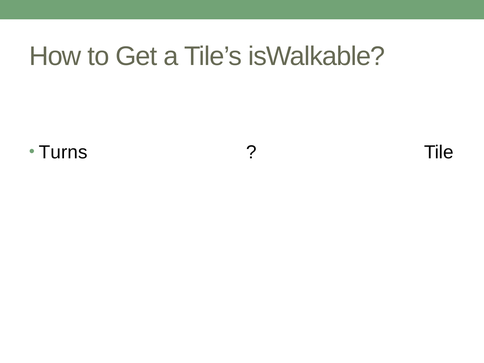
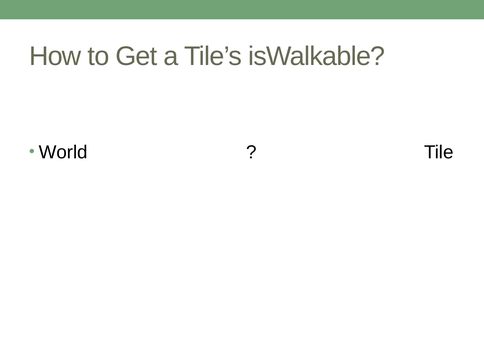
Turns: Turns -> World
